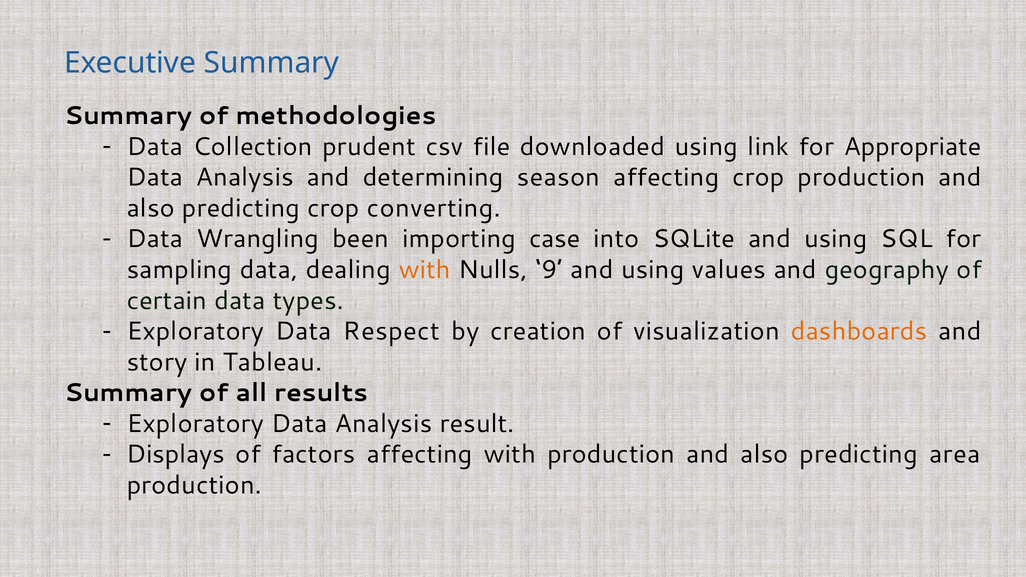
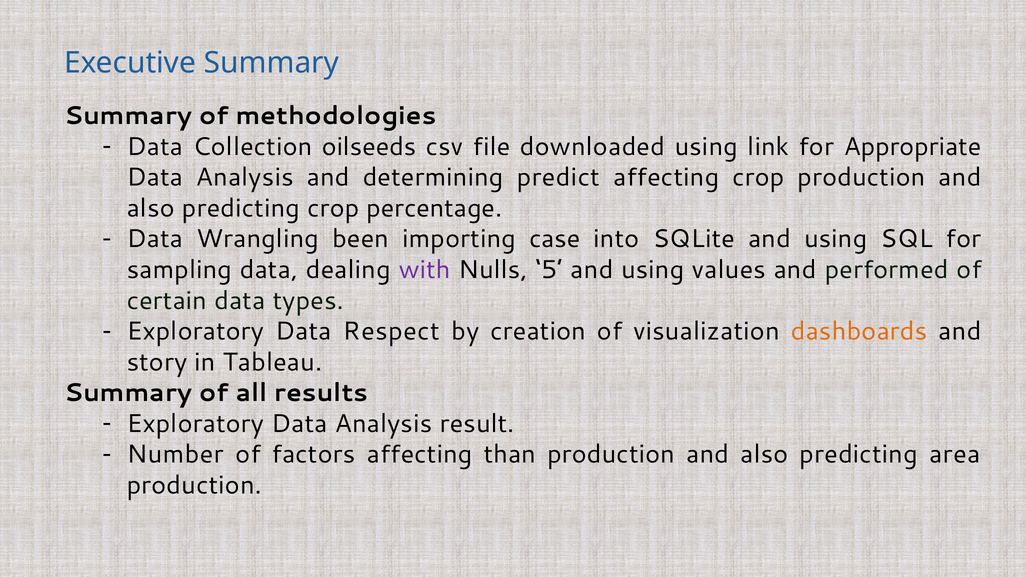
prudent: prudent -> oilseeds
season: season -> predict
converting: converting -> percentage
with at (425, 270) colour: orange -> purple
9: 9 -> 5
geography: geography -> performed
Displays: Displays -> Number
affecting with: with -> than
